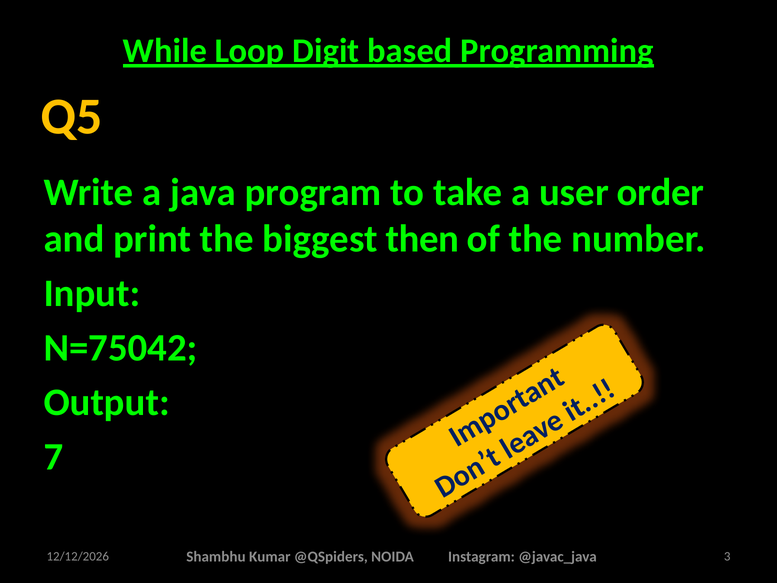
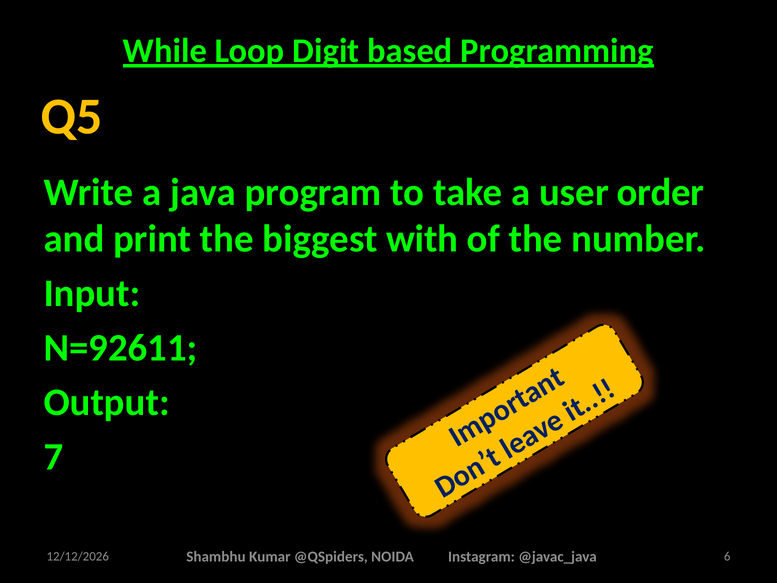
then: then -> with
N=75042: N=75042 -> N=92611
3: 3 -> 6
